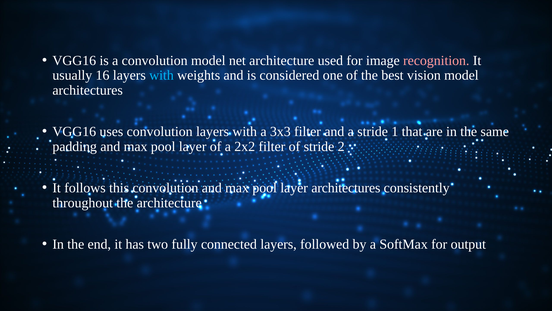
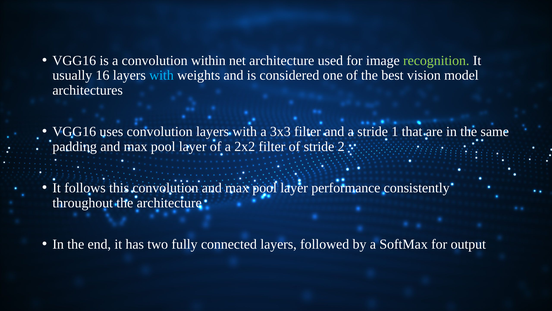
convolution model: model -> within
recognition colour: pink -> light green
layer architectures: architectures -> performance
